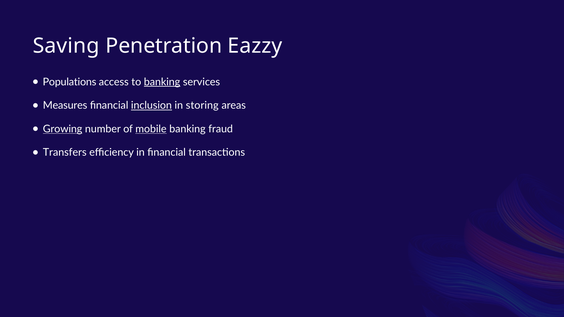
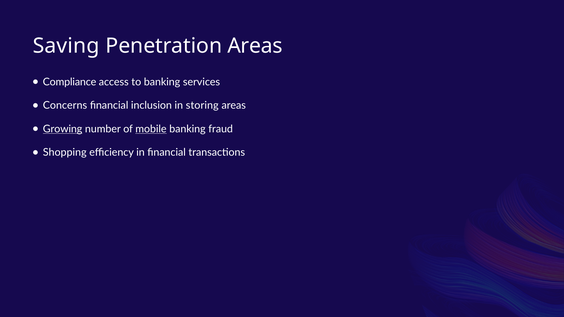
Penetration Eazzy: Eazzy -> Areas
Populations: Populations -> Compliance
banking at (162, 82) underline: present -> none
Measures: Measures -> Concerns
inclusion underline: present -> none
Transfers: Transfers -> Shopping
